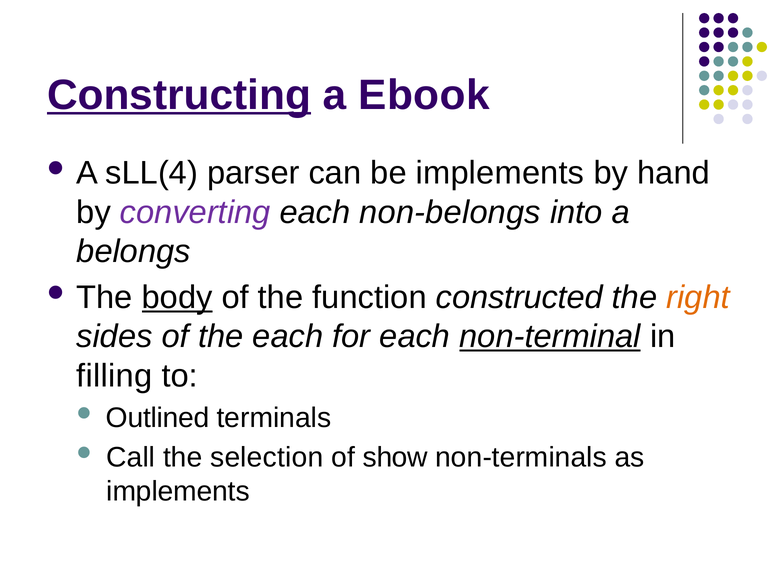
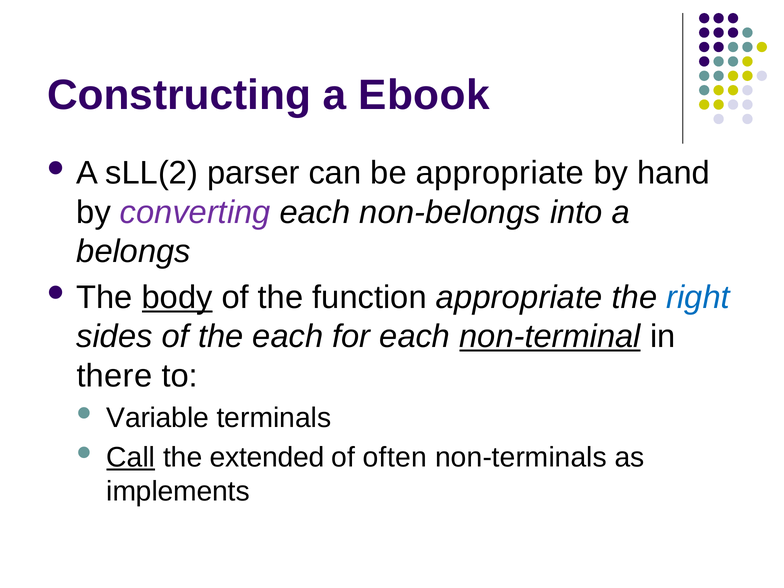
Constructing underline: present -> none
sLL(4: sLL(4 -> sLL(2
be implements: implements -> appropriate
function constructed: constructed -> appropriate
right colour: orange -> blue
filling: filling -> there
Outlined: Outlined -> Variable
Call underline: none -> present
selection: selection -> extended
show: show -> often
